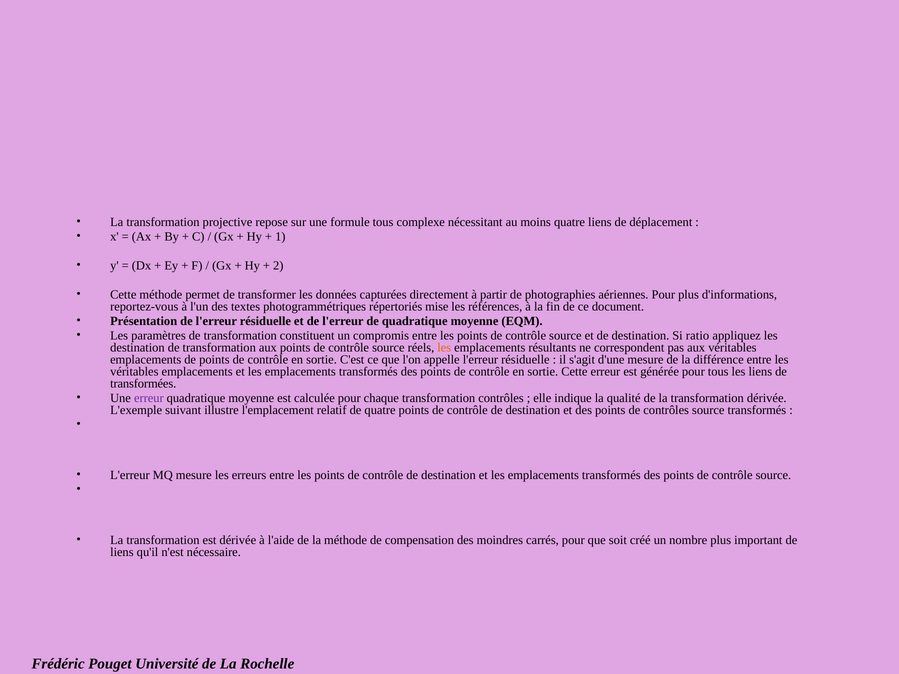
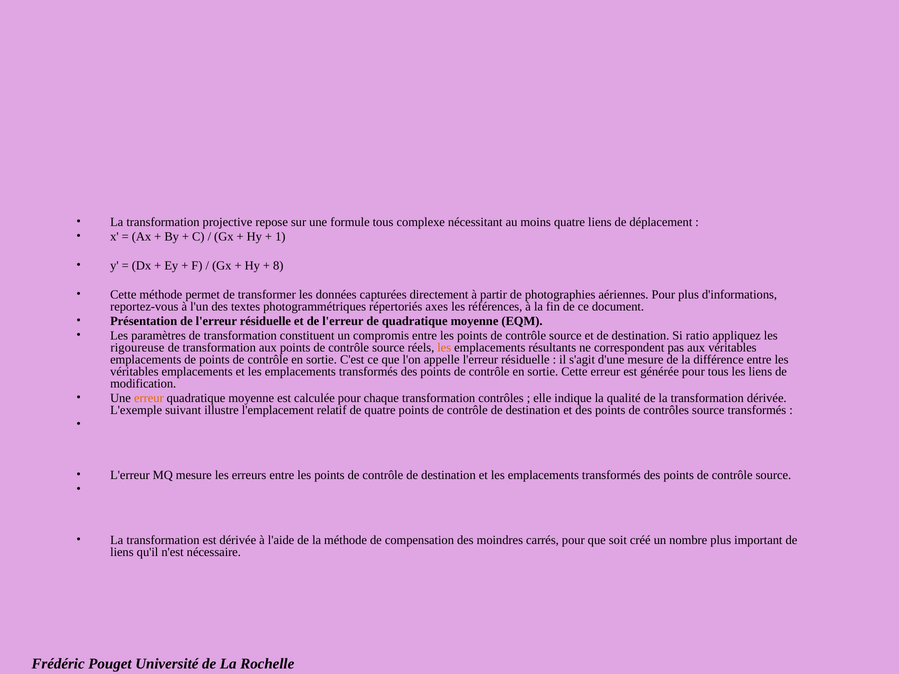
2: 2 -> 8
mise: mise -> axes
destination at (137, 348): destination -> rigoureuse
transformées: transformées -> modification
erreur at (149, 398) colour: purple -> orange
